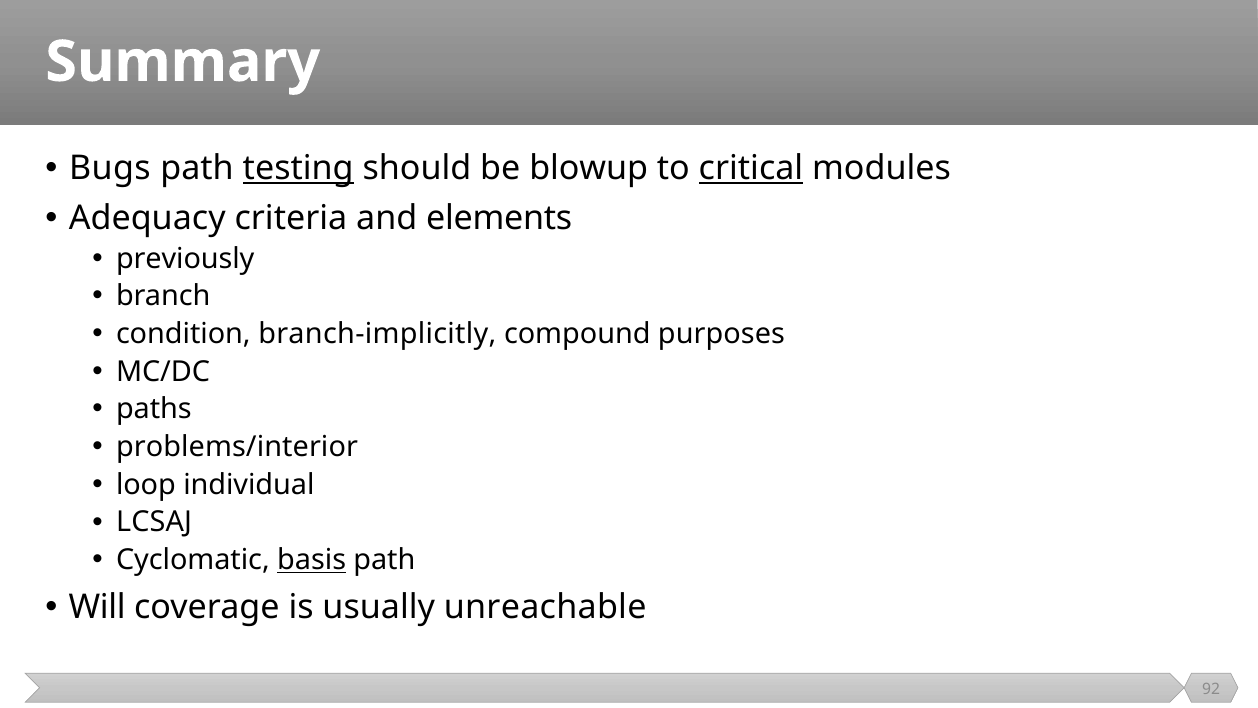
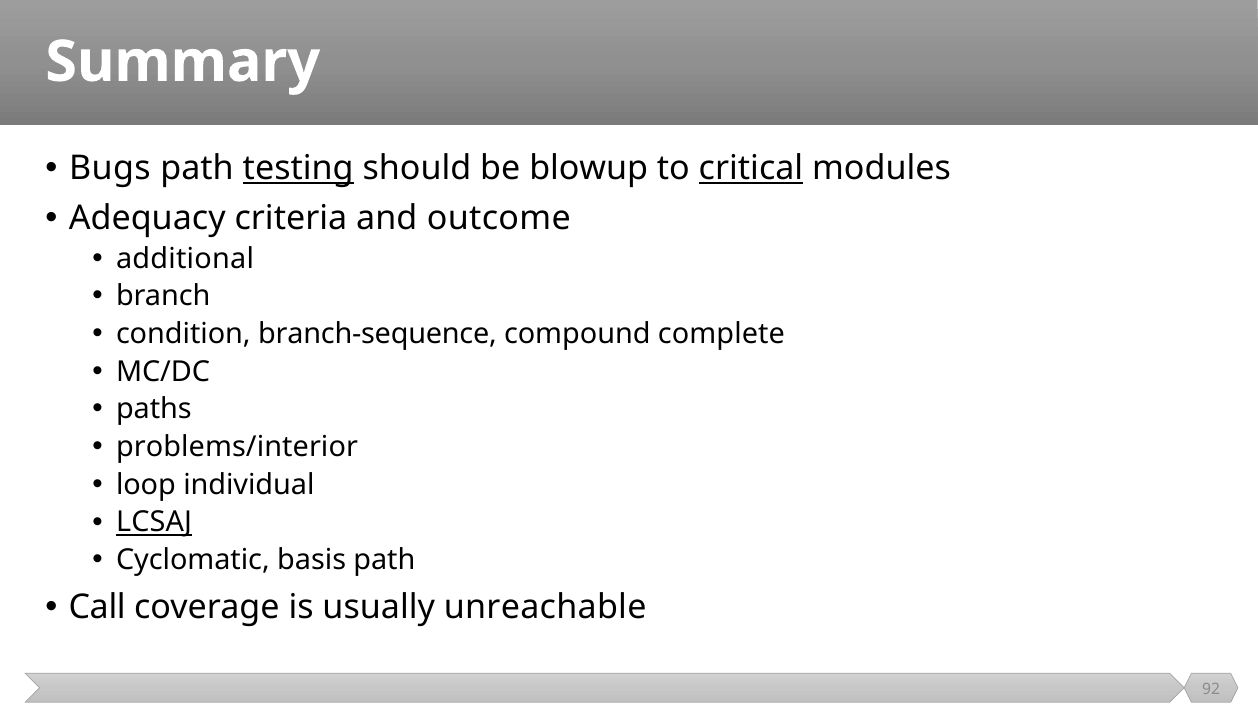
elements: elements -> outcome
previously: previously -> additional
branch-implicitly: branch-implicitly -> branch-sequence
purposes: purposes -> complete
LCSAJ underline: none -> present
basis underline: present -> none
Will: Will -> Call
